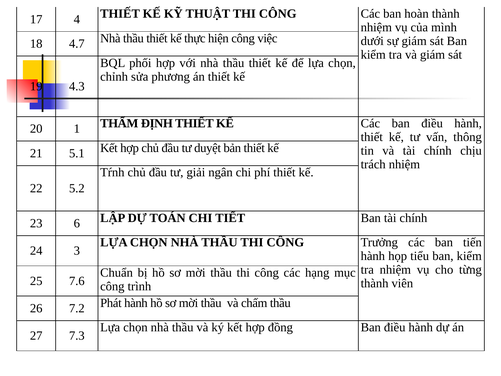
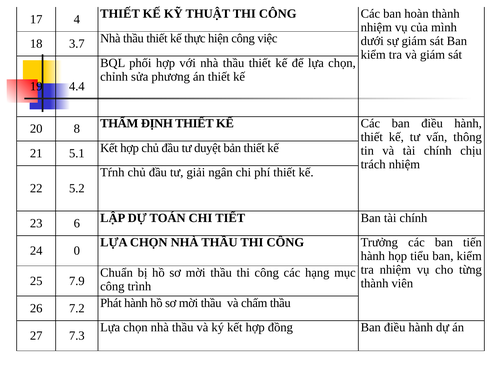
4.7: 4.7 -> 3.7
4.3: 4.3 -> 4.4
1: 1 -> 8
3: 3 -> 0
7.6: 7.6 -> 7.9
